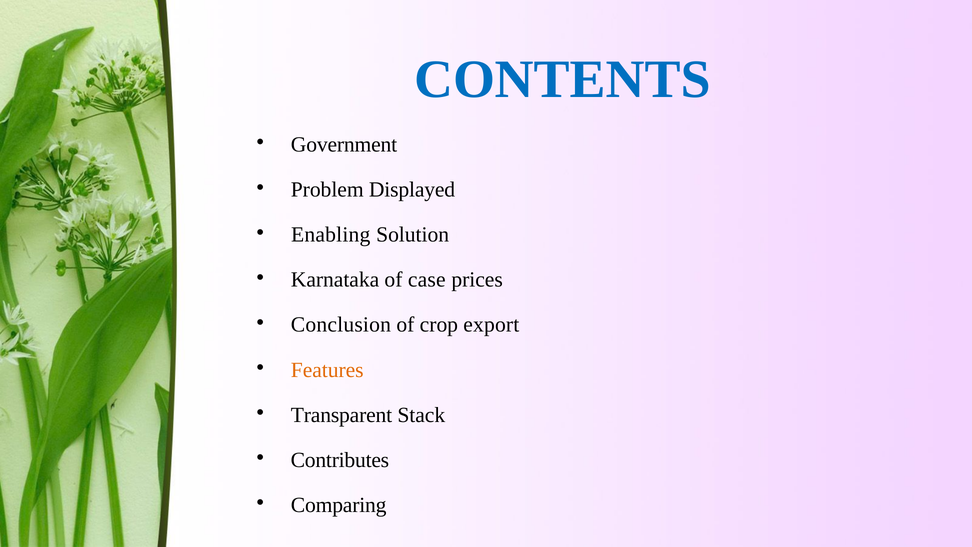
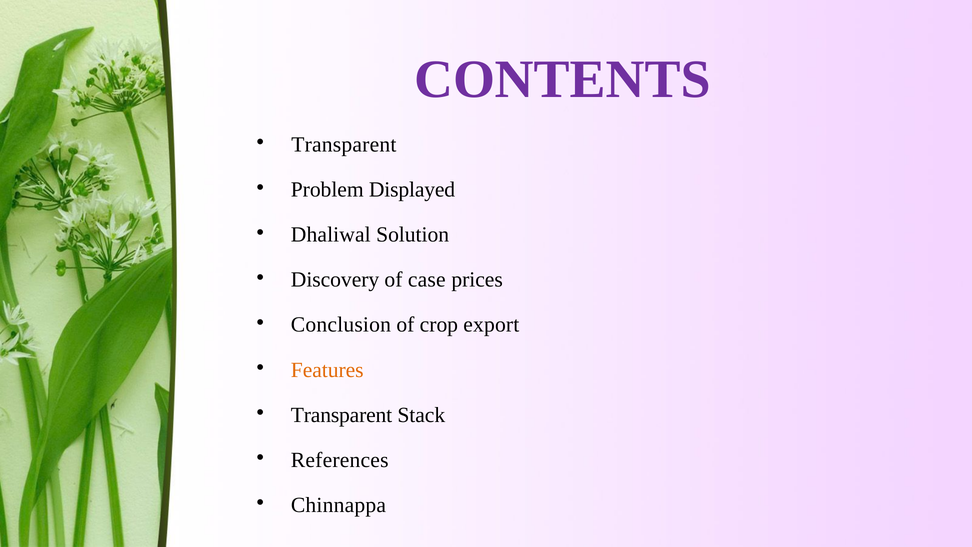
CONTENTS colour: blue -> purple
Government at (344, 145): Government -> Transparent
Enabling: Enabling -> Dhaliwal
Karnataka: Karnataka -> Discovery
Contributes: Contributes -> References
Comparing: Comparing -> Chinnappa
